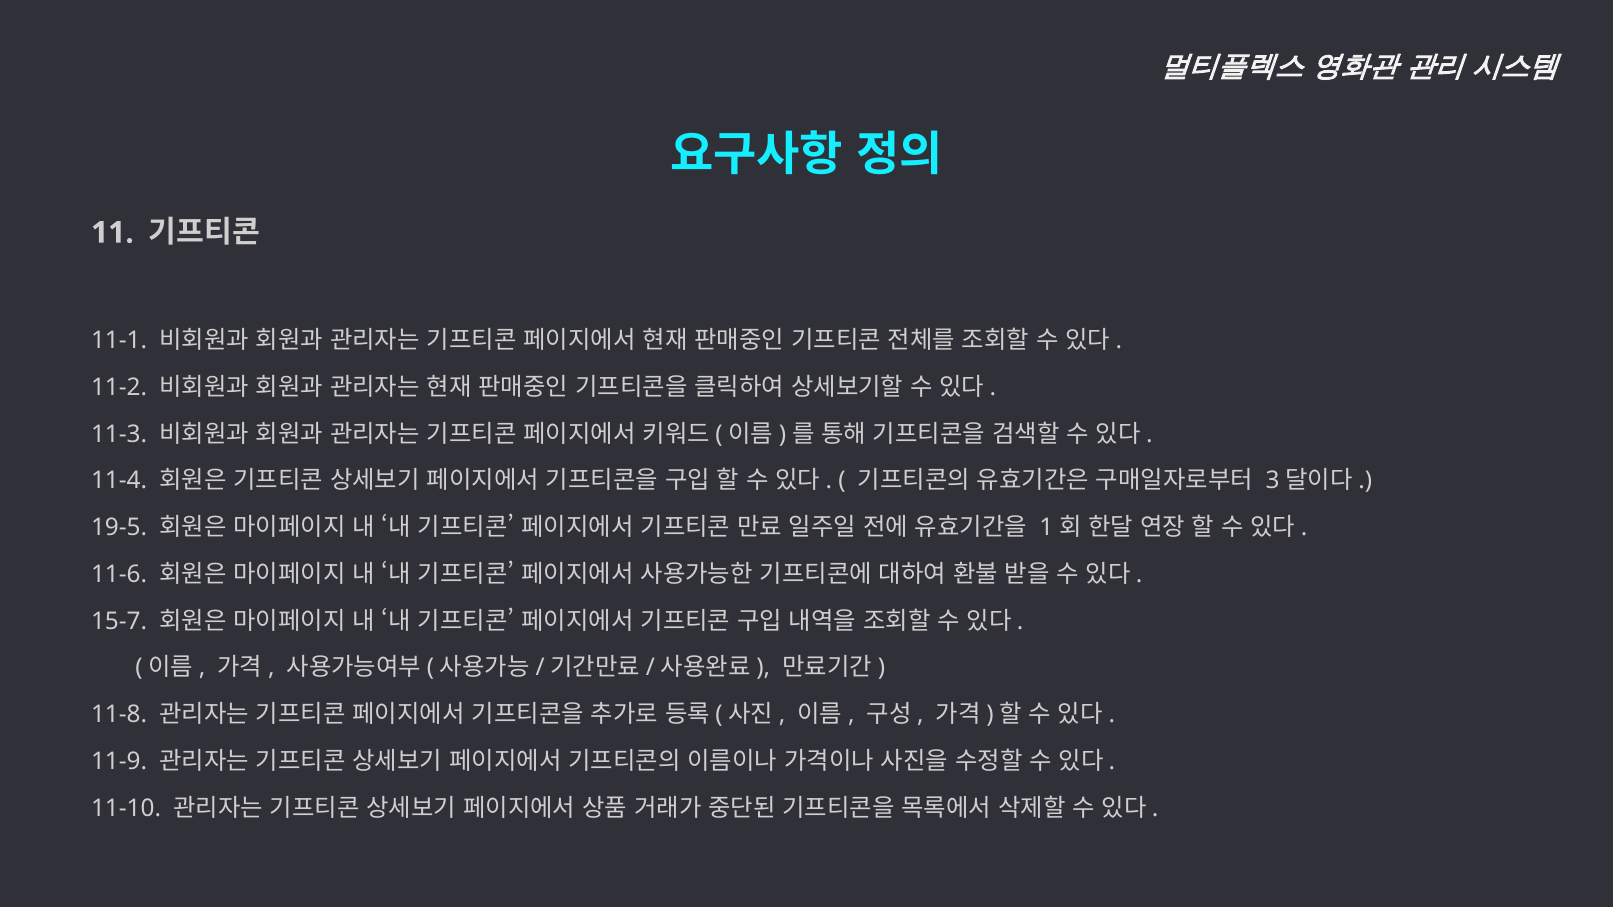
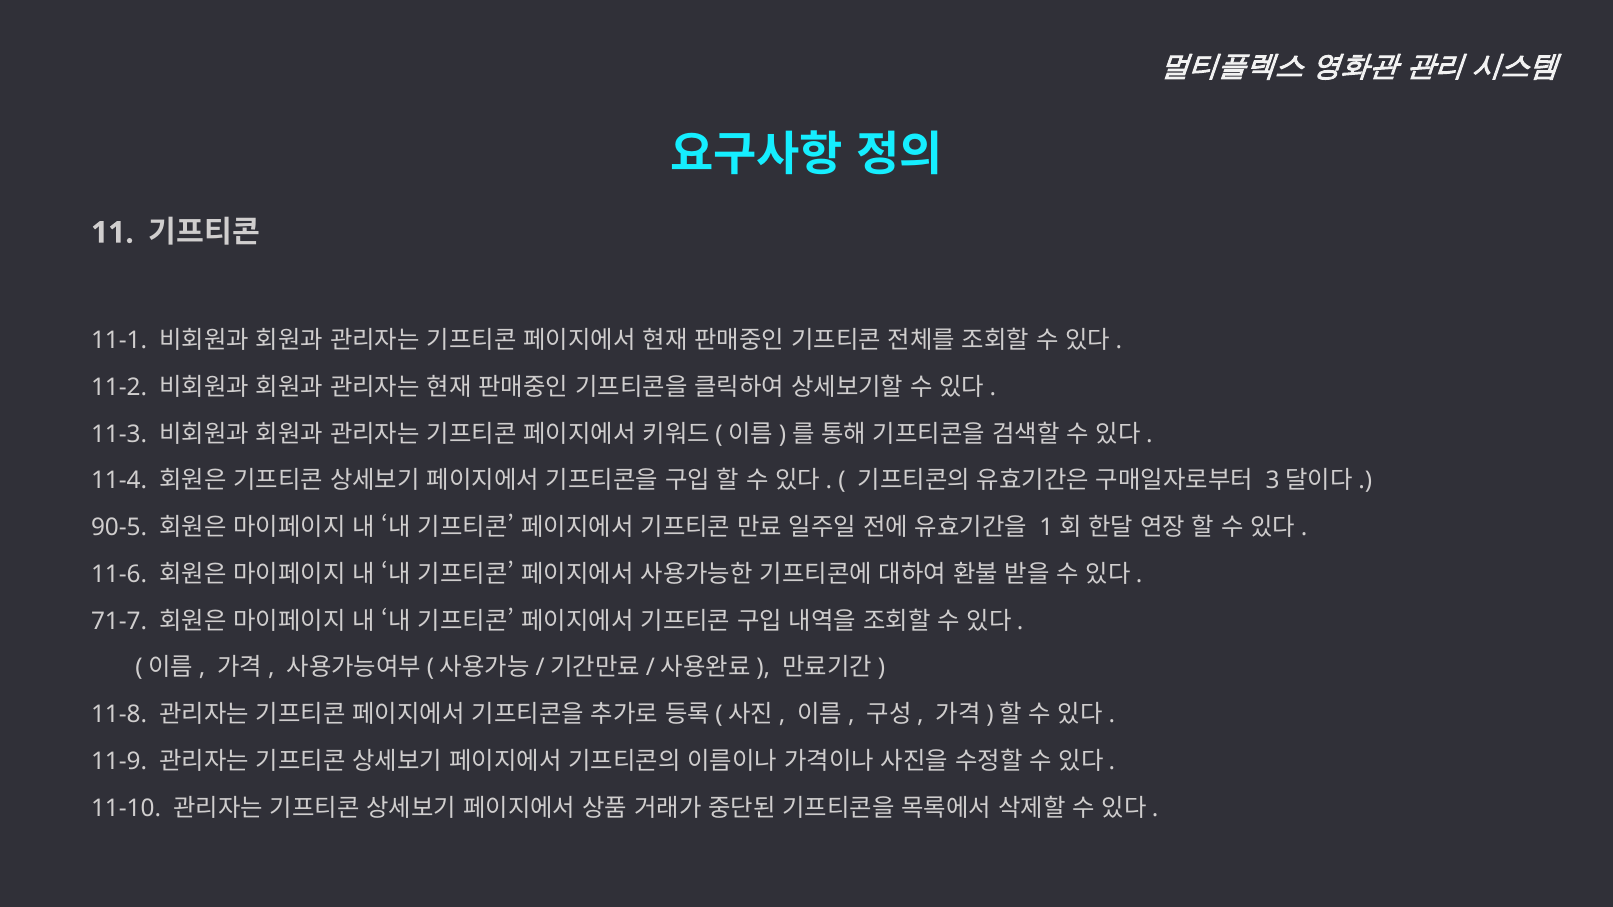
19-5: 19-5 -> 90-5
15-7: 15-7 -> 71-7
